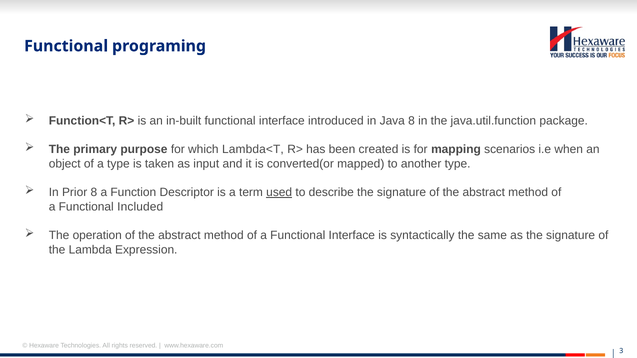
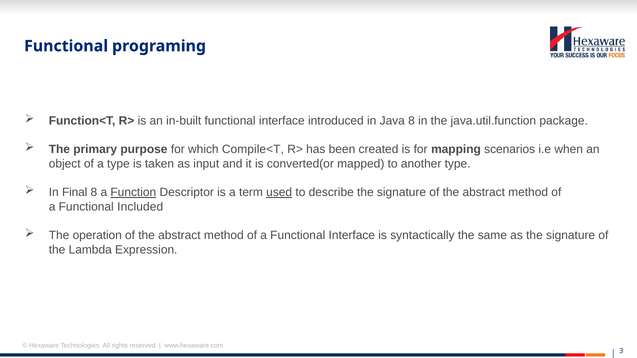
Lambda<T: Lambda<T -> Compile<T
Prior: Prior -> Final
Function underline: none -> present
